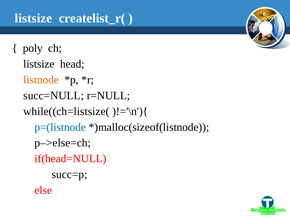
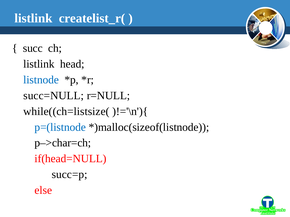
listsize at (33, 18): listsize -> listlink
poly: poly -> succ
listsize at (39, 64): listsize -> listlink
listnode colour: orange -> blue
p–>else=ch: p–>else=ch -> p–>char=ch
